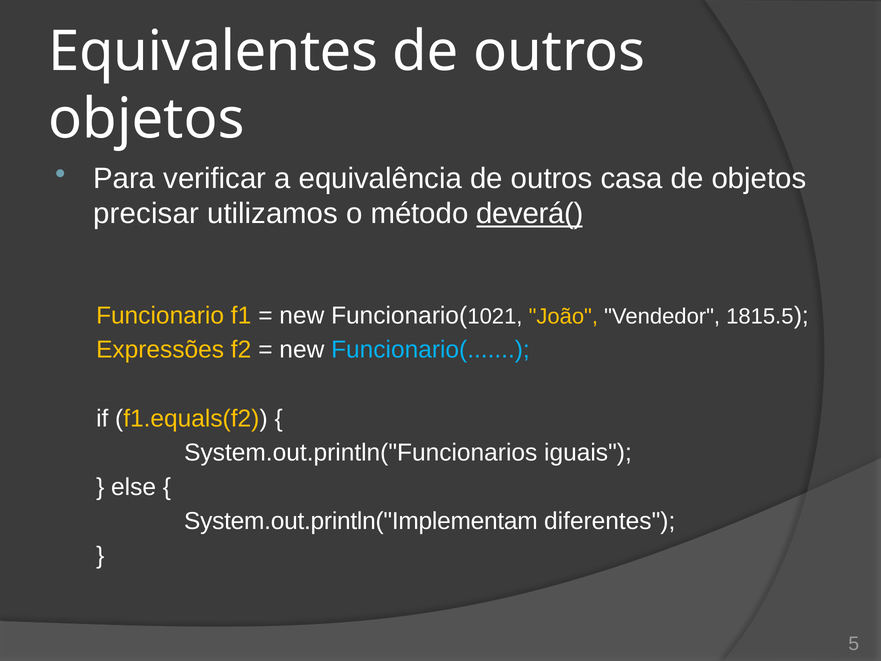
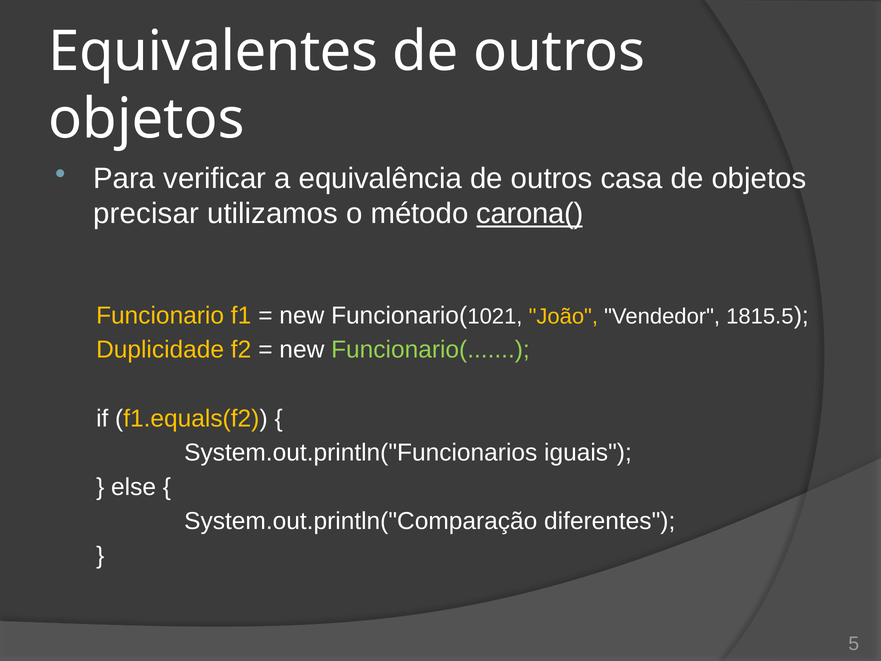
deverá(: deverá( -> carona(
Expressões: Expressões -> Duplicidade
Funcionario( colour: light blue -> light green
System.out.println("Implementam: System.out.println("Implementam -> System.out.println("Comparação
